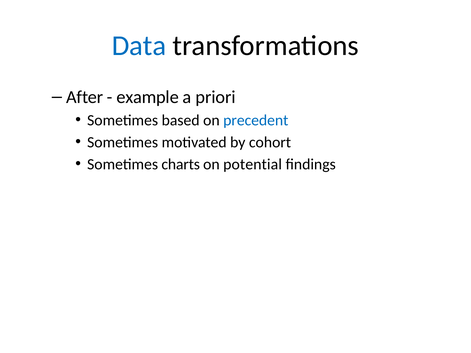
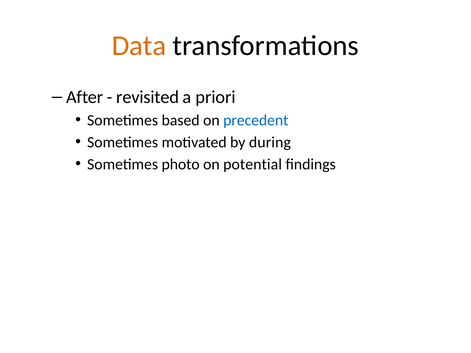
Data colour: blue -> orange
example: example -> revisited
cohort: cohort -> during
charts: charts -> photo
